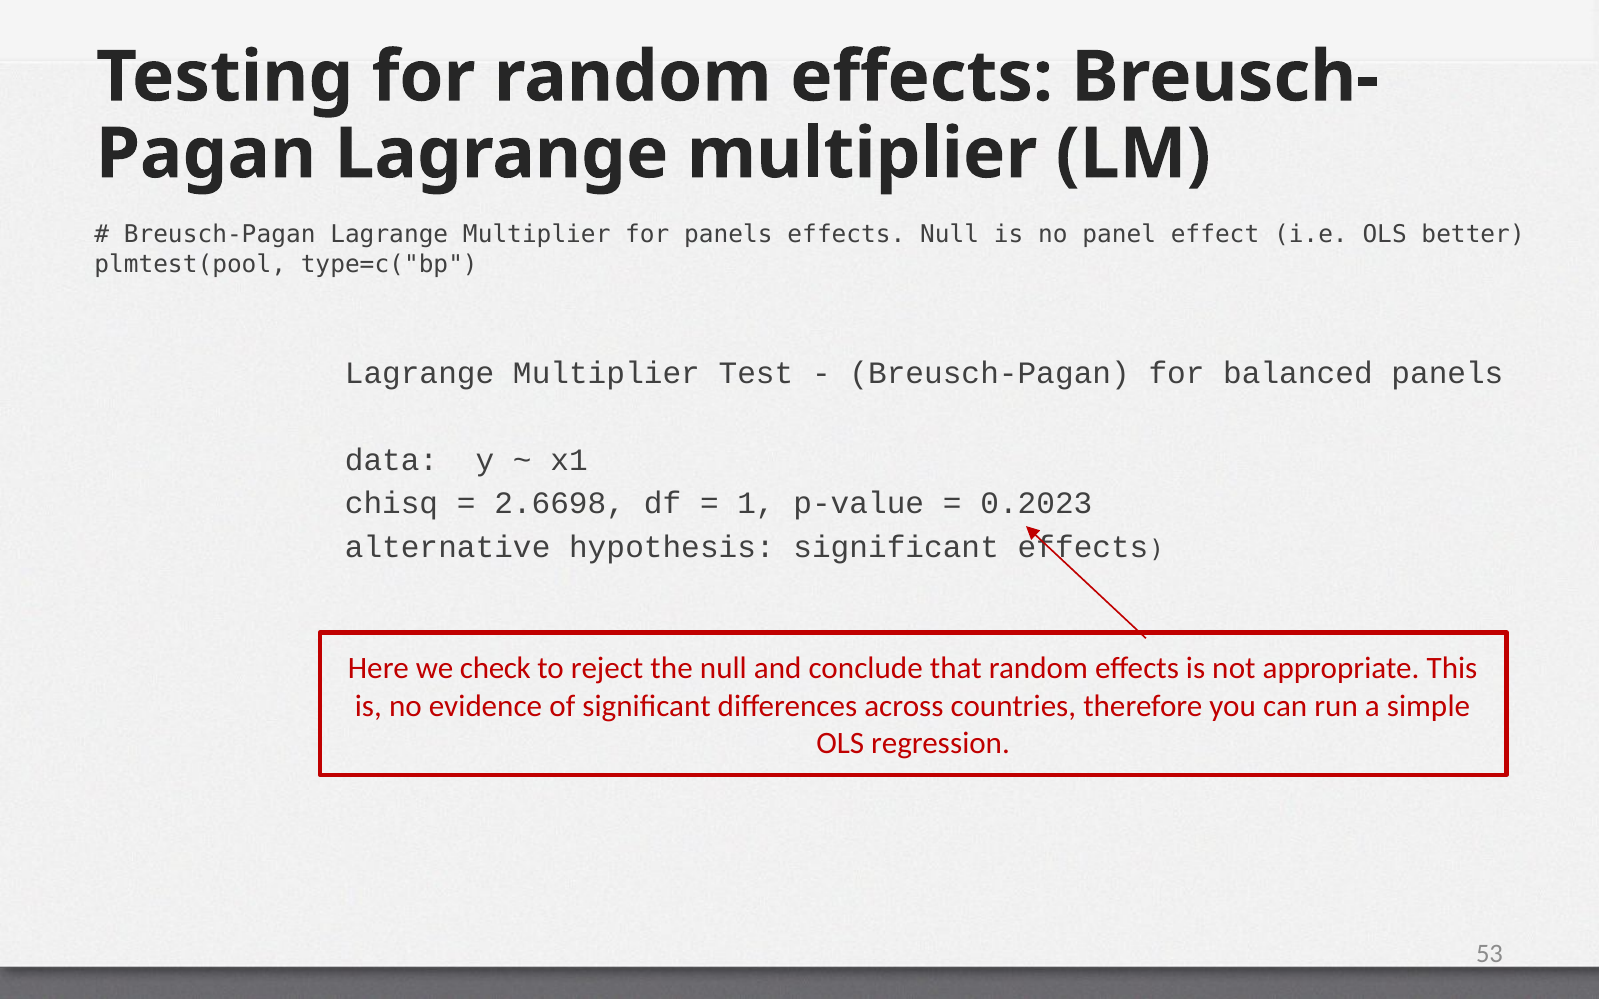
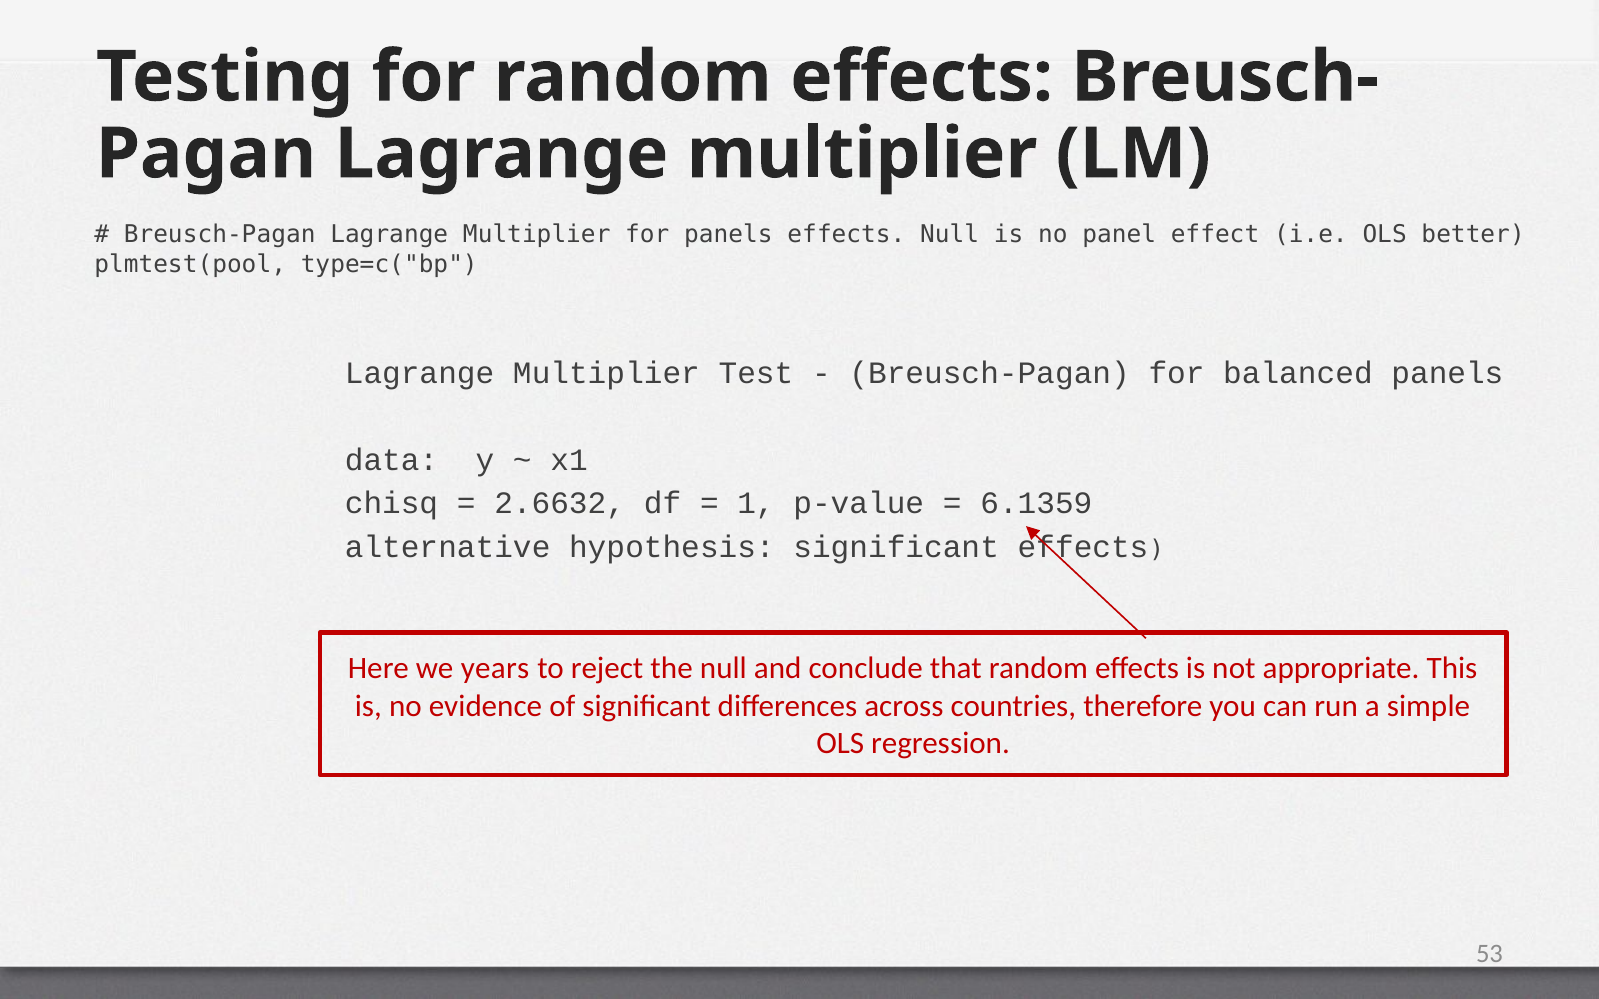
2.6698: 2.6698 -> 2.6632
0.2023: 0.2023 -> 6.1359
check: check -> years
